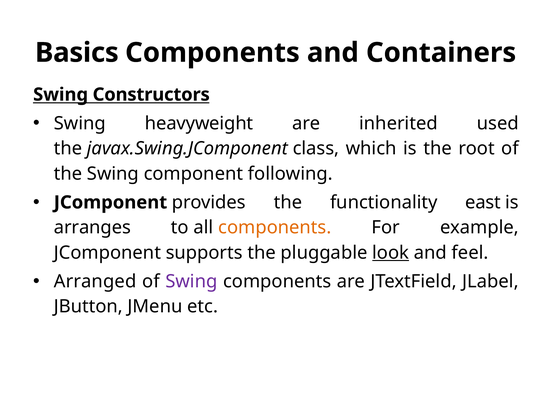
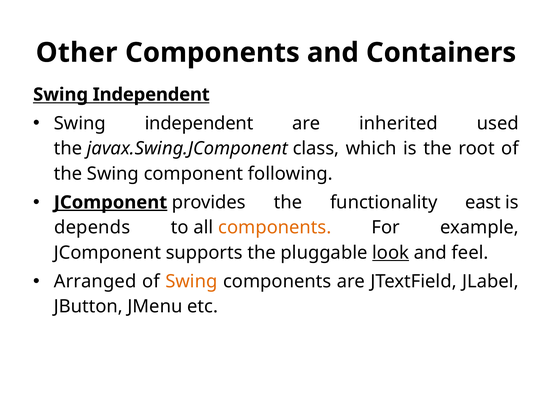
Basics: Basics -> Other
Constructors at (151, 95): Constructors -> Independent
heavyweight at (199, 123): heavyweight -> independent
JComponent at (111, 202) underline: none -> present
arranges: arranges -> depends
Swing at (191, 281) colour: purple -> orange
